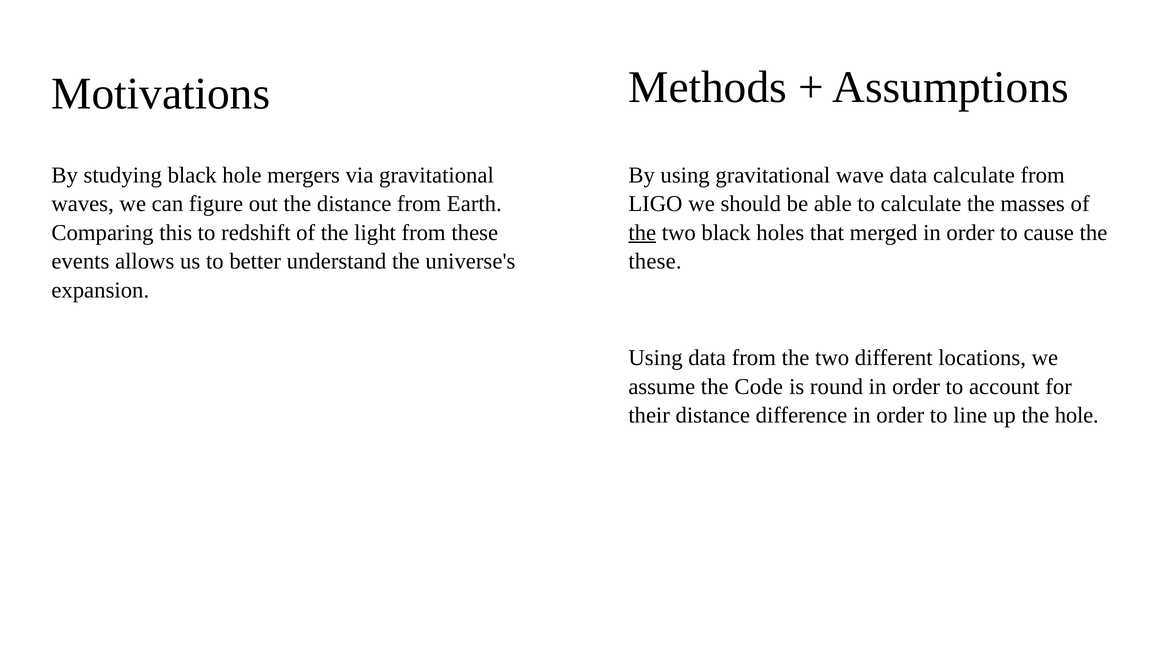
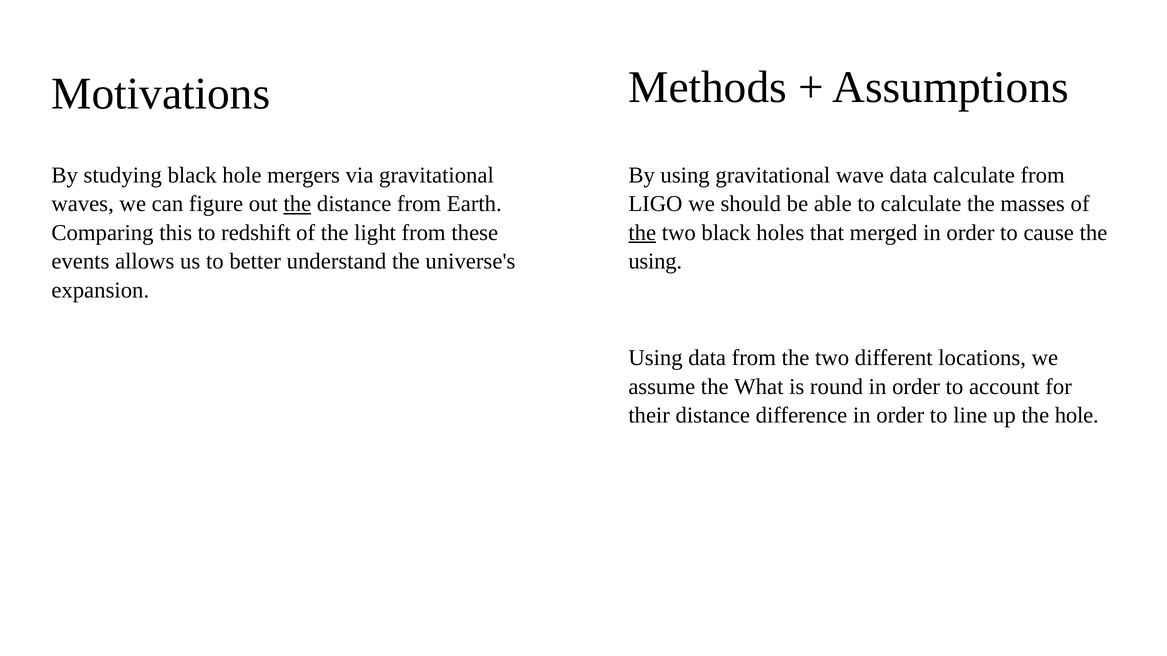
the at (297, 204) underline: none -> present
these at (655, 262): these -> using
Code: Code -> What
